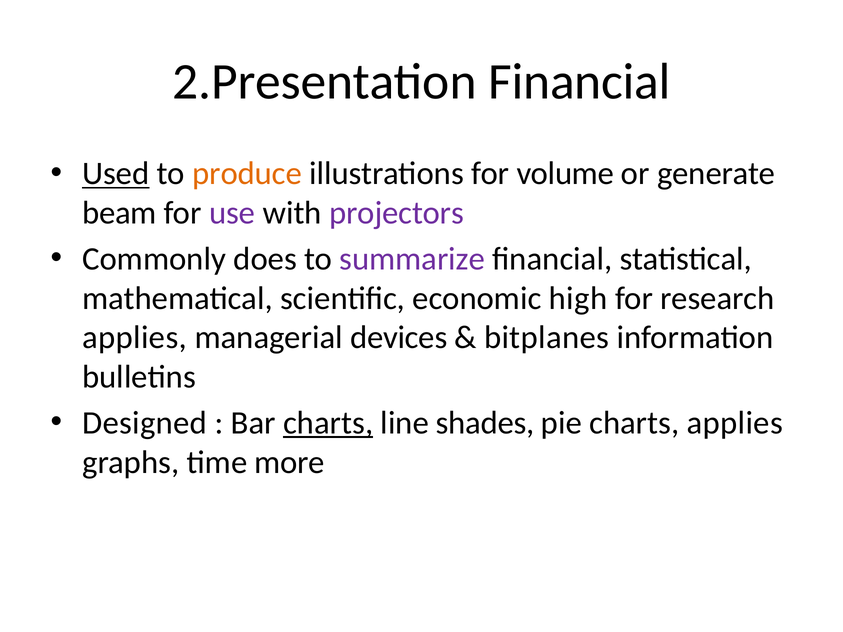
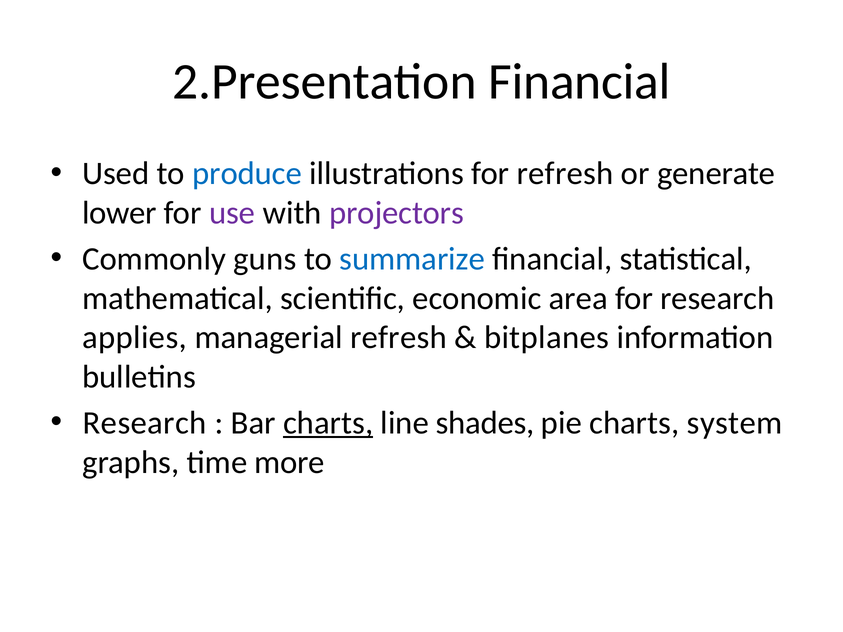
Used underline: present -> none
produce colour: orange -> blue
for volume: volume -> refresh
beam: beam -> lower
does: does -> guns
summarize colour: purple -> blue
high: high -> area
managerial devices: devices -> refresh
Designed at (145, 423): Designed -> Research
charts applies: applies -> system
